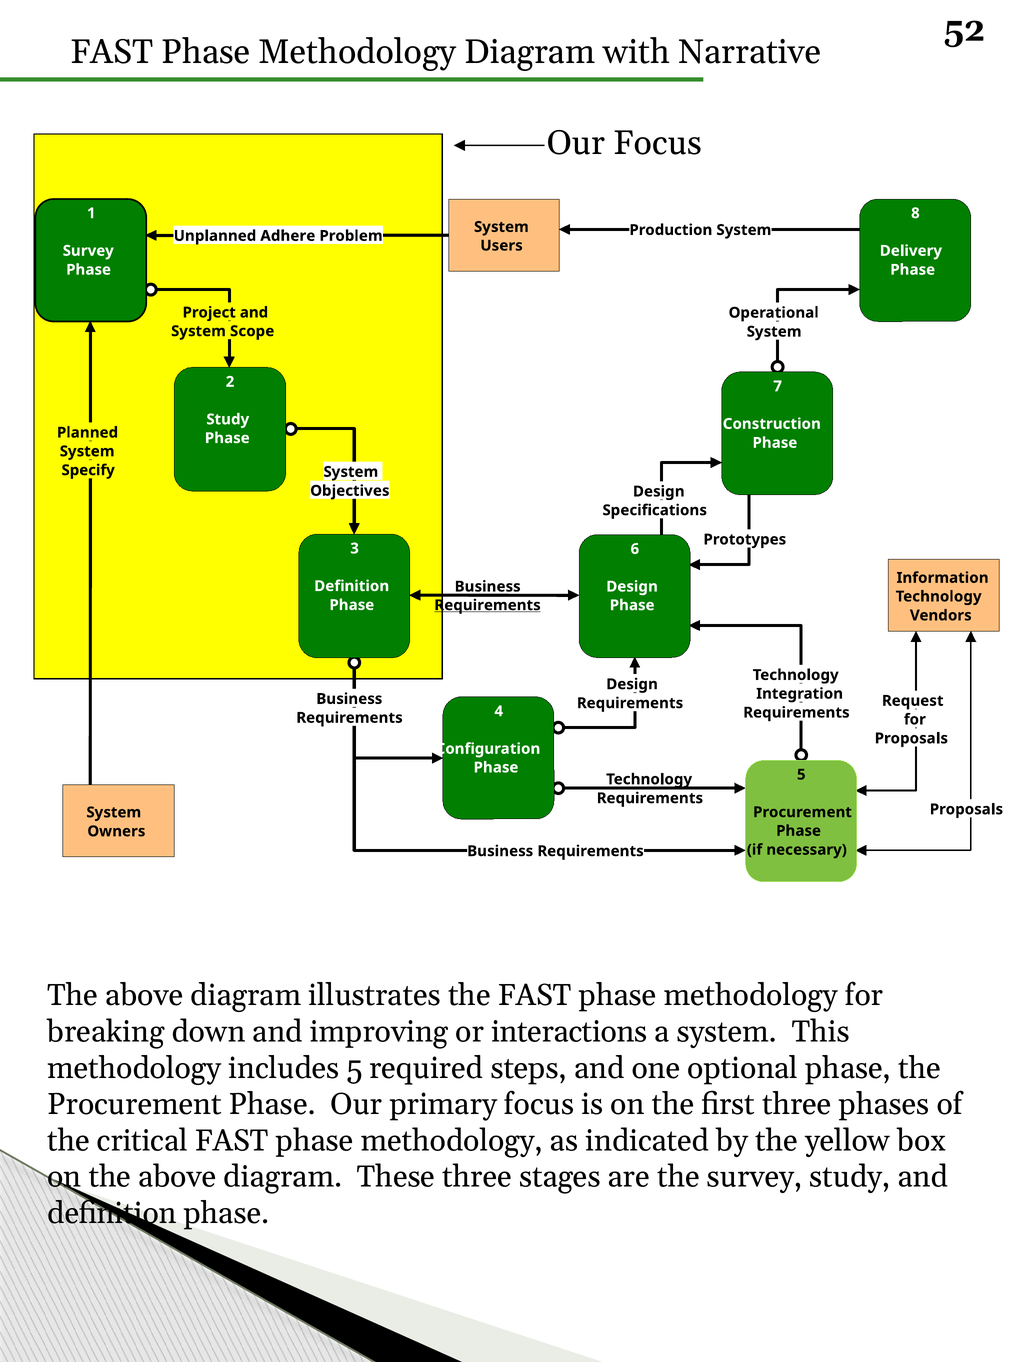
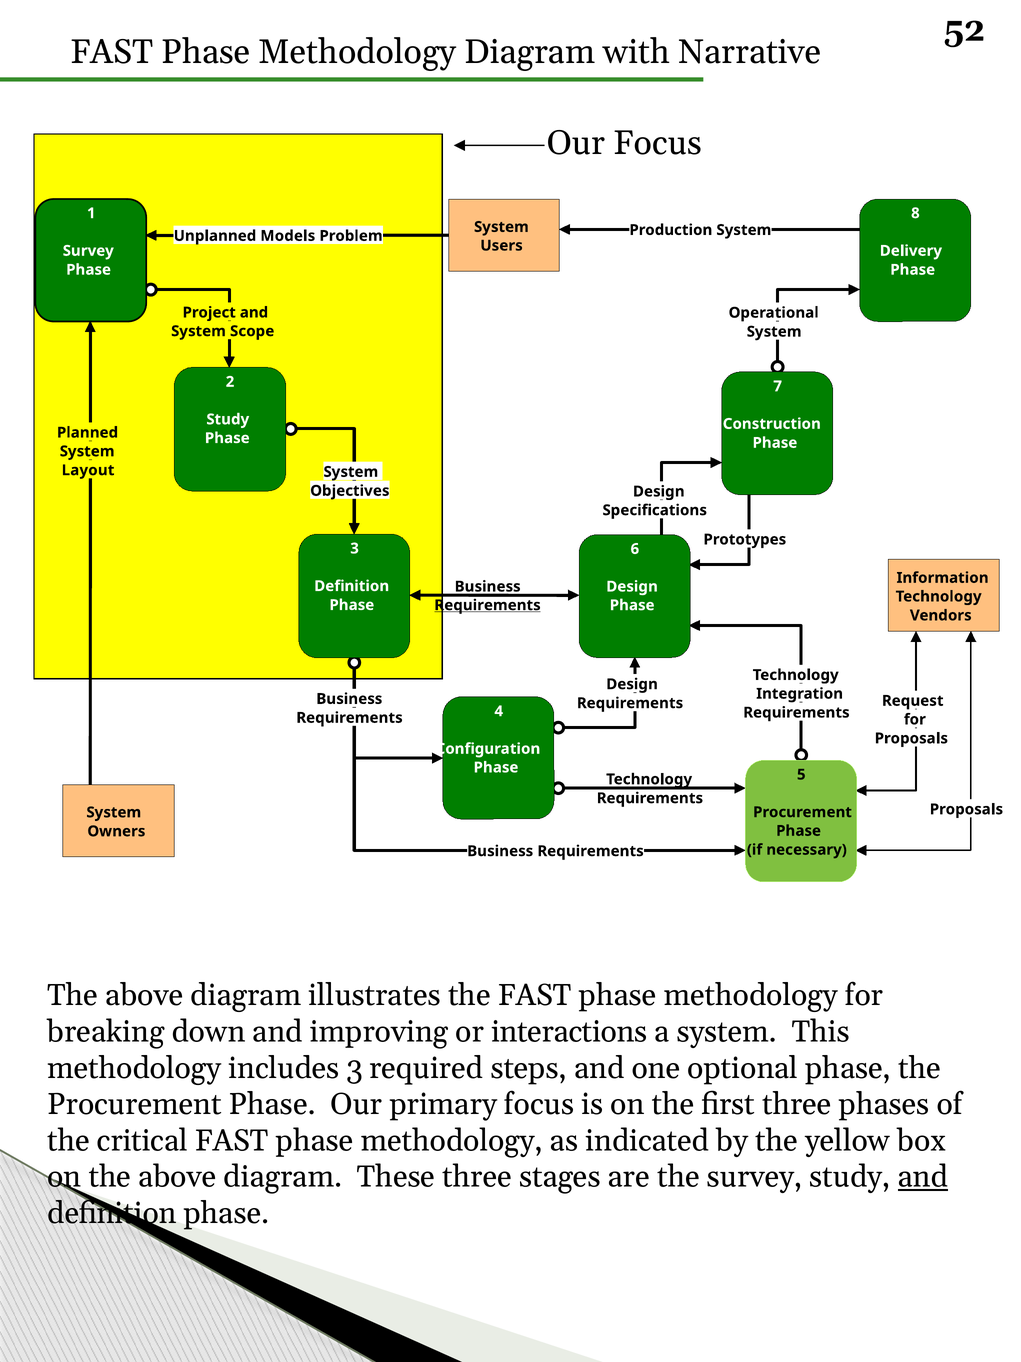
Adhere: Adhere -> Models
Specify: Specify -> Layout
includes 5: 5 -> 3
and at (923, 1176) underline: none -> present
